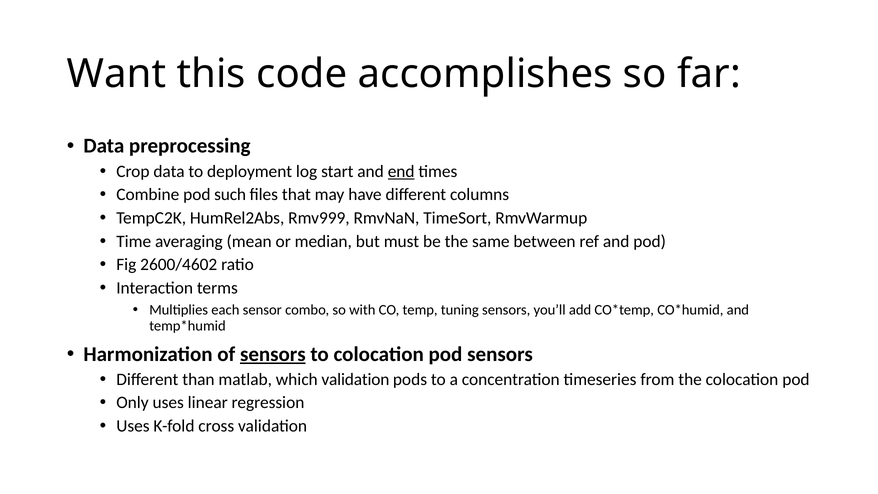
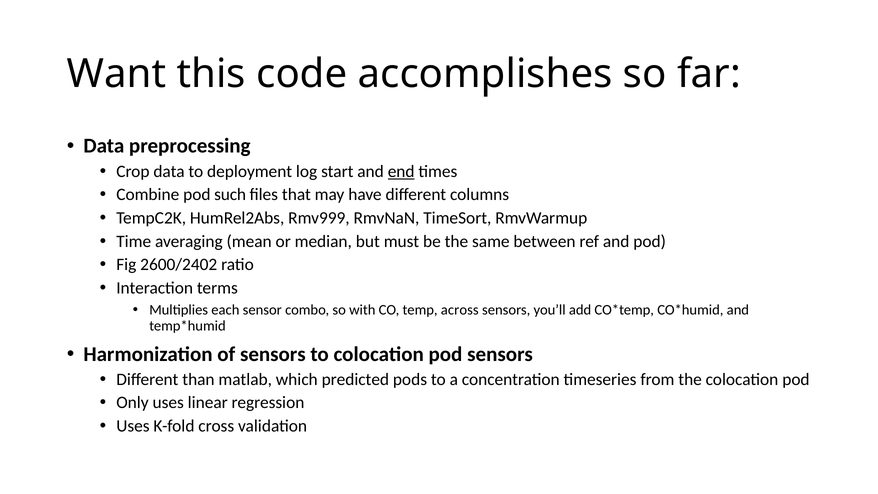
2600/4602: 2600/4602 -> 2600/2402
tuning: tuning -> across
sensors at (273, 354) underline: present -> none
which validation: validation -> predicted
